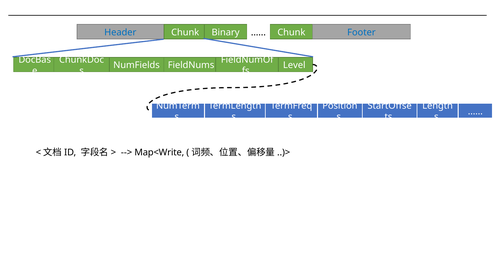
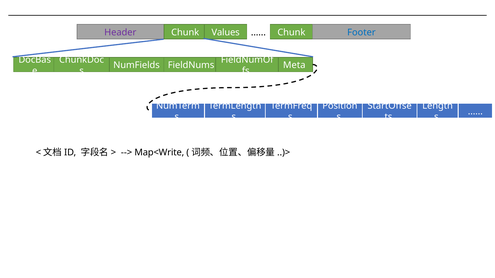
Header colour: blue -> purple
Binary: Binary -> Values
Level: Level -> Meta
